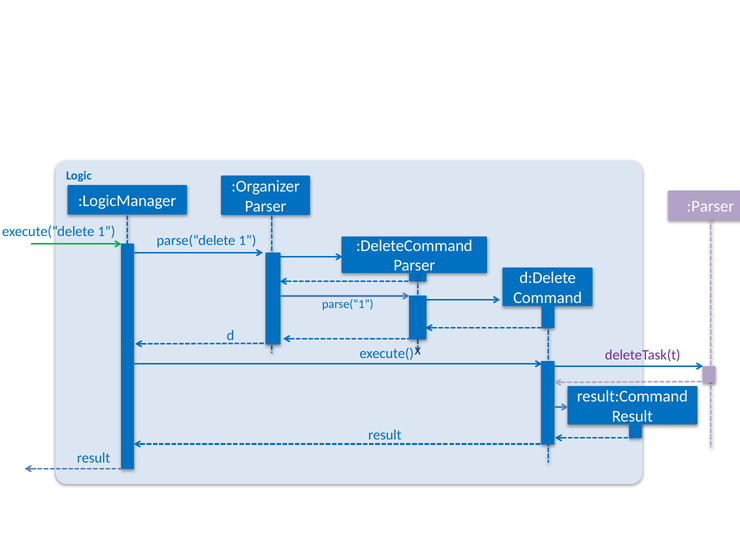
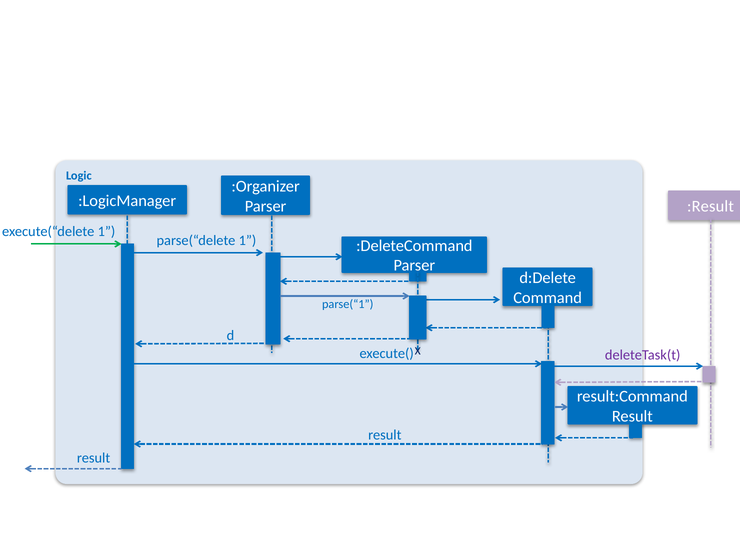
:Parser: :Parser -> :Result
